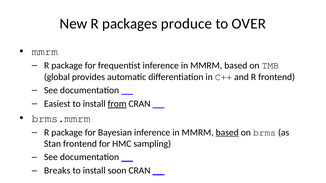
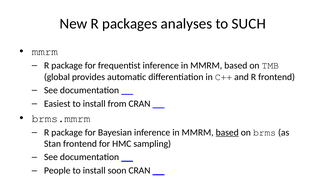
produce: produce -> analyses
OVER: OVER -> SUCH
from underline: present -> none
Breaks: Breaks -> People
